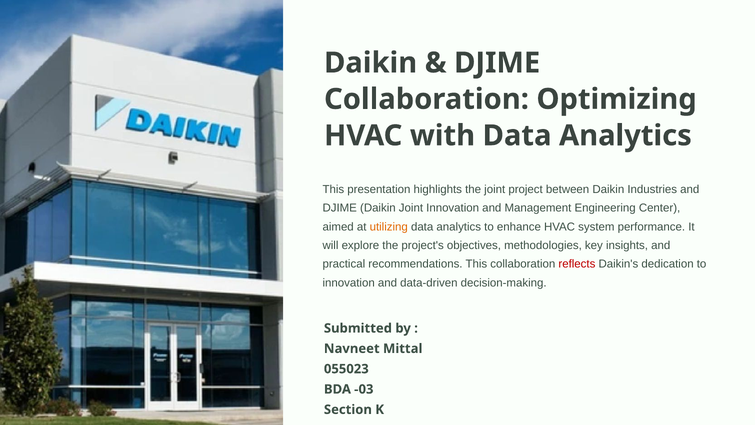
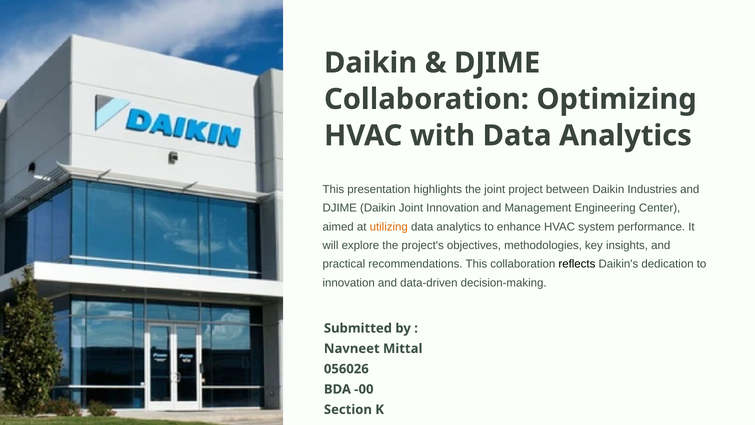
reflects colour: red -> black
055023: 055023 -> 056026
-03: -03 -> -00
